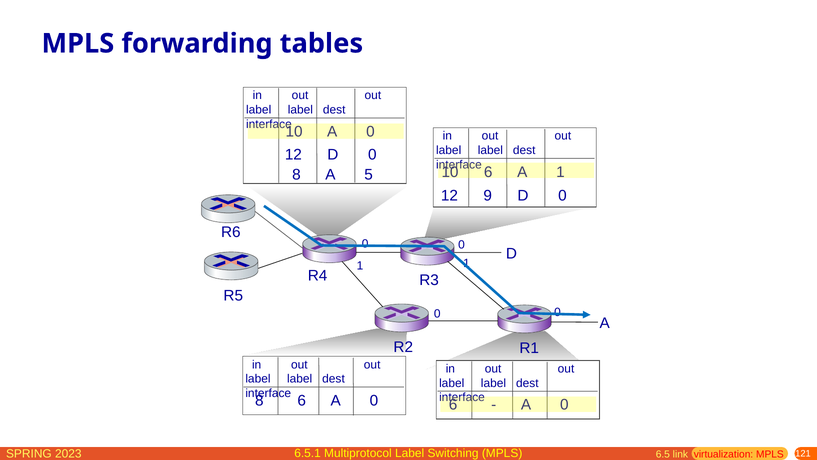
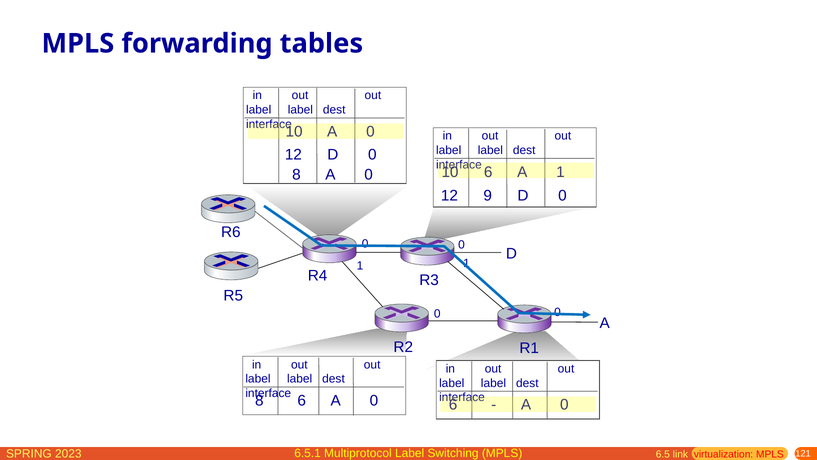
8 A 5: 5 -> 0
